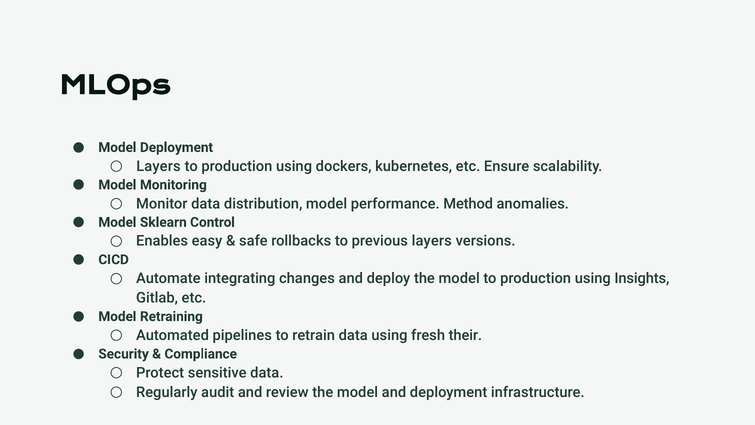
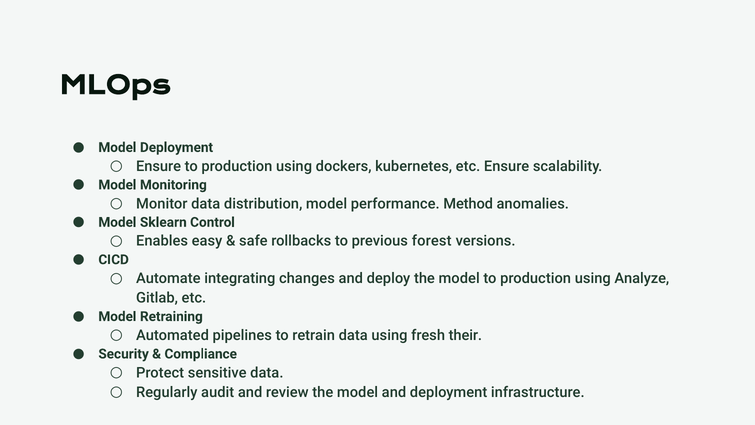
Layers at (158, 166): Layers -> Ensure
previous layers: layers -> forest
Insights: Insights -> Analyze
